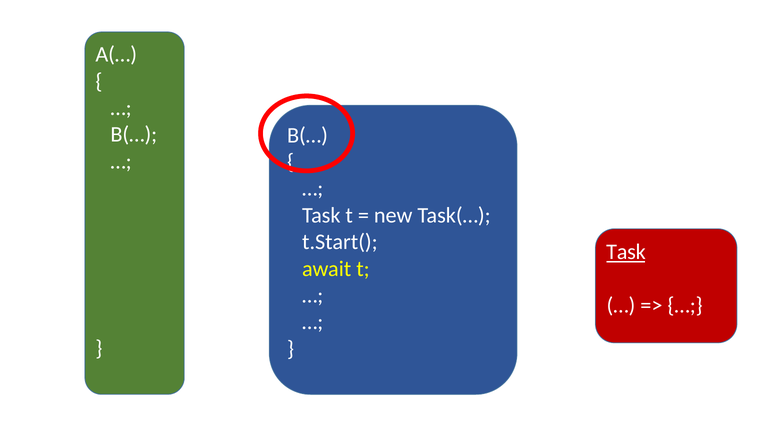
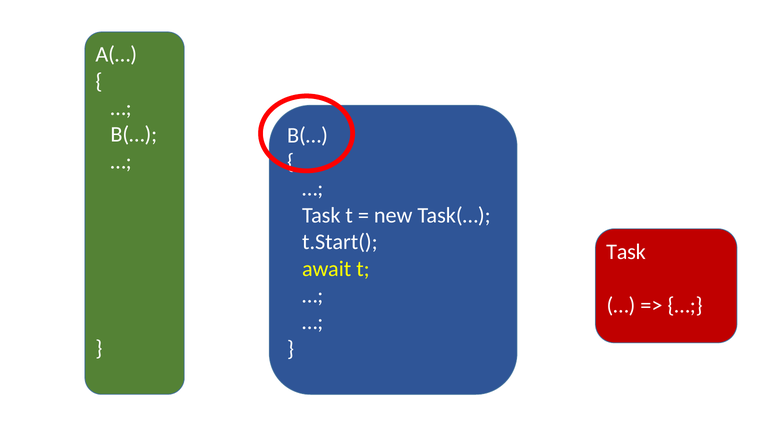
Task at (626, 252) underline: present -> none
